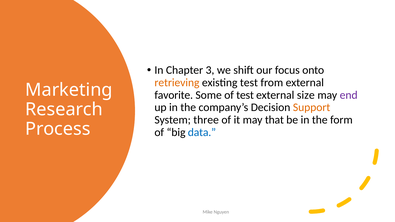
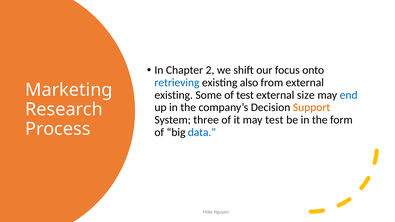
3: 3 -> 2
retrieving colour: orange -> blue
existing test: test -> also
favorite at (174, 95): favorite -> existing
end colour: purple -> blue
may that: that -> test
